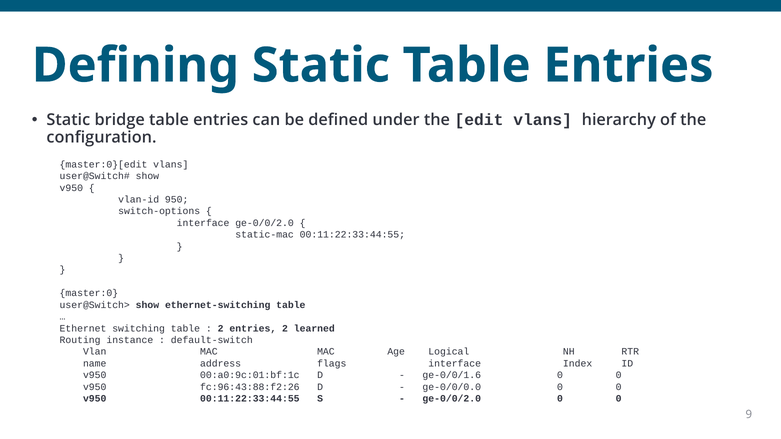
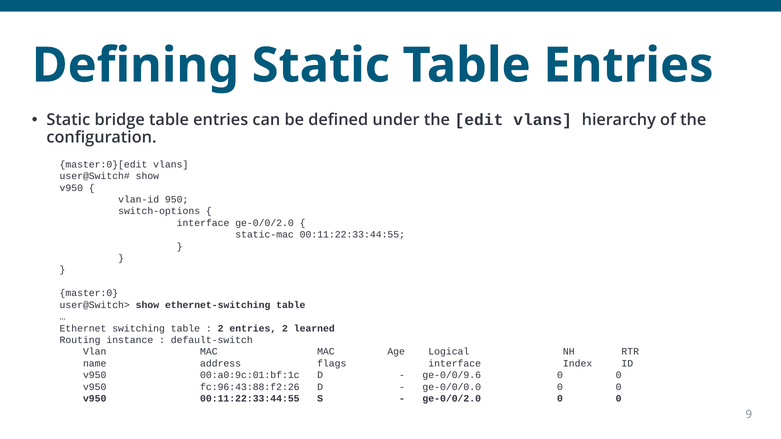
ge-0/0/1.6: ge-0/0/1.6 -> ge-0/0/9.6
